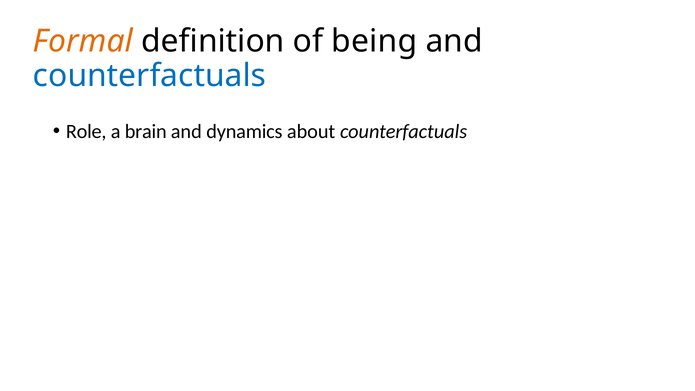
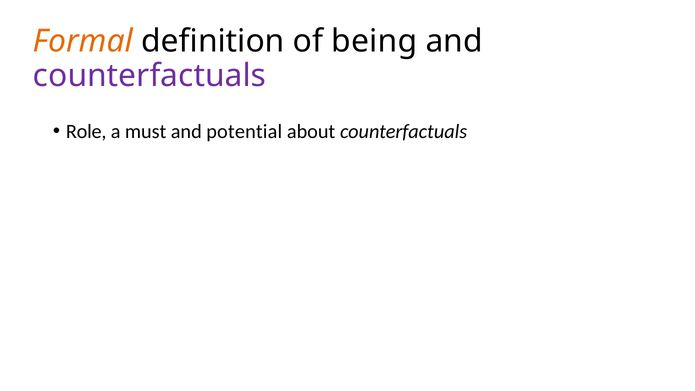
counterfactuals at (150, 76) colour: blue -> purple
brain: brain -> must
dynamics: dynamics -> potential
